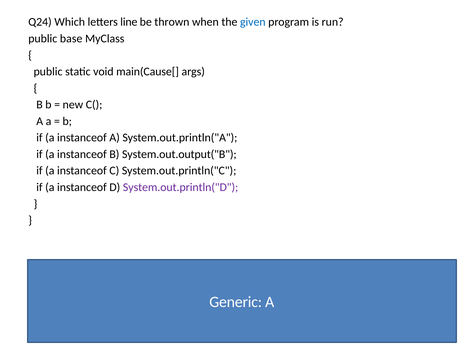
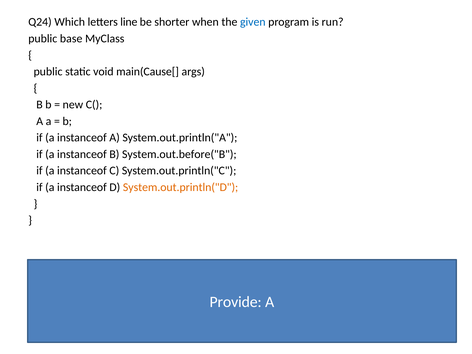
thrown: thrown -> shorter
System.out.output("B: System.out.output("B -> System.out.before("B
System.out.println("D colour: purple -> orange
Generic: Generic -> Provide
